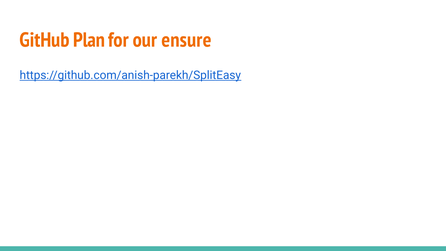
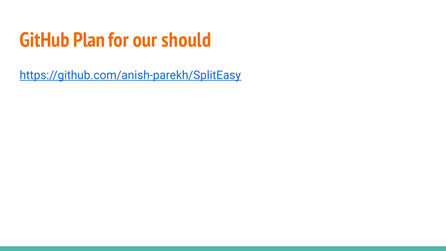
ensure: ensure -> should
